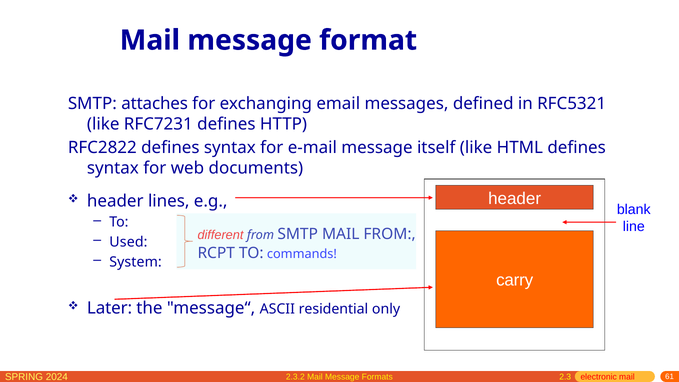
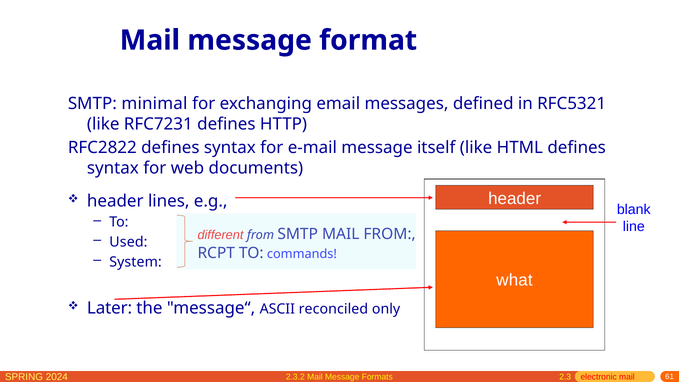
attaches: attaches -> minimal
carry: carry -> what
residential: residential -> reconciled
